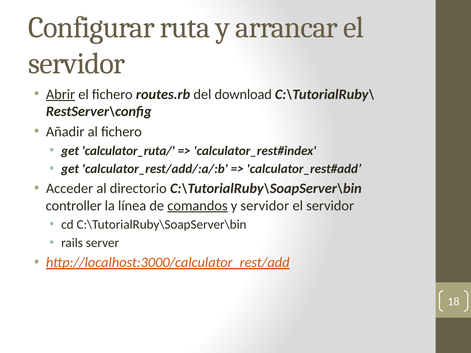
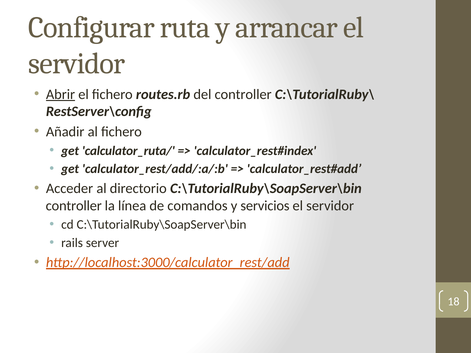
del download: download -> controller
comandos underline: present -> none
y servidor: servidor -> servicios
